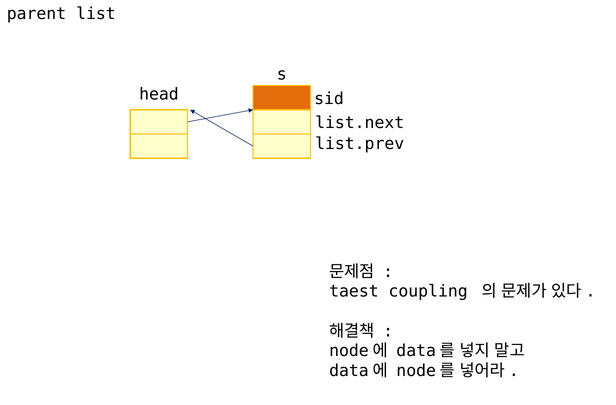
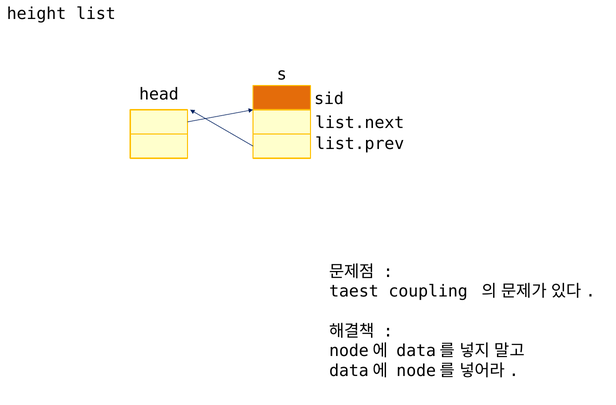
parent: parent -> height
